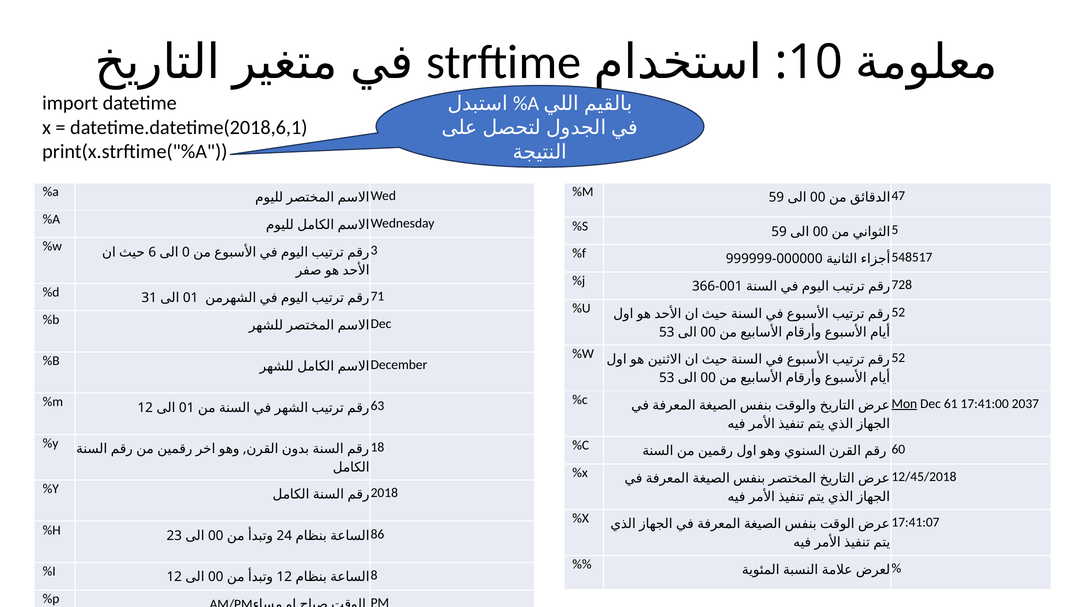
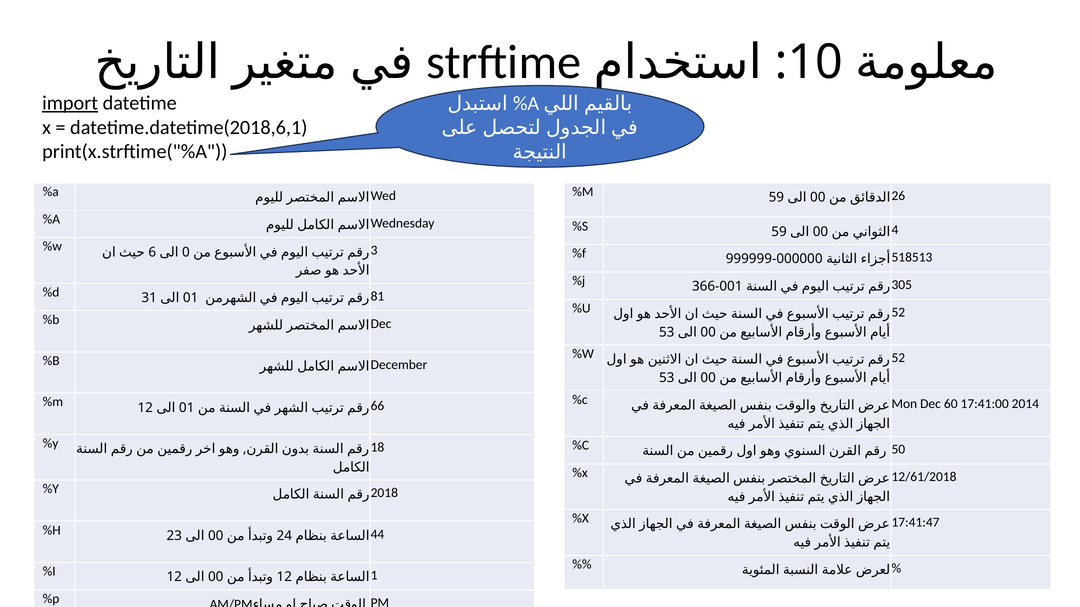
import underline: none -> present
47: 47 -> 26
5: 5 -> 4
548517: 548517 -> 518513
728: 728 -> 305
71: 71 -> 81
Mon underline: present -> none
61: 61 -> 60
2037: 2037 -> 2014
63: 63 -> 66
60: 60 -> 50
12/45/2018: 12/45/2018 -> 12/61/2018
17:41:07: 17:41:07 -> 17:41:47
86: 86 -> 44
8: 8 -> 1
